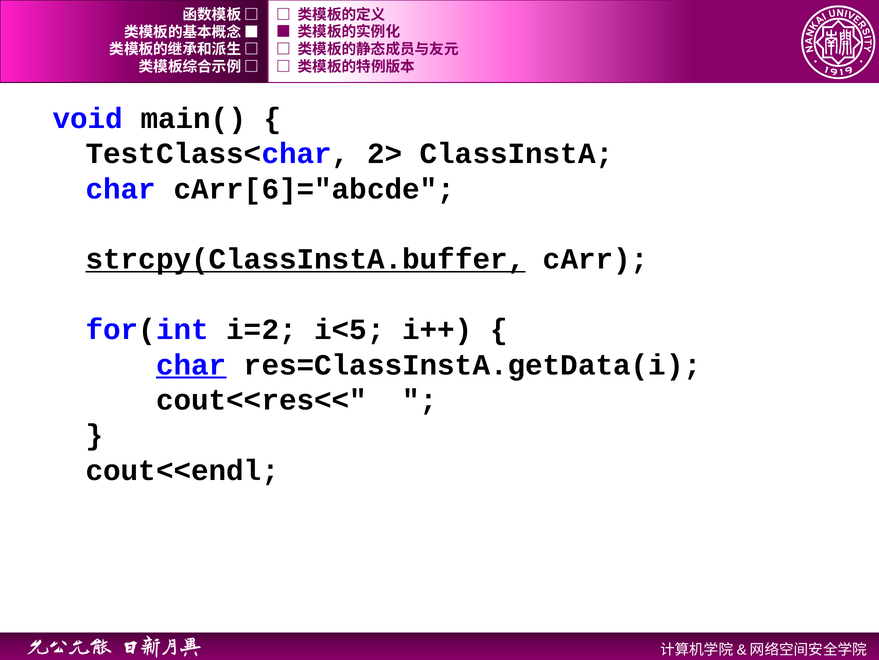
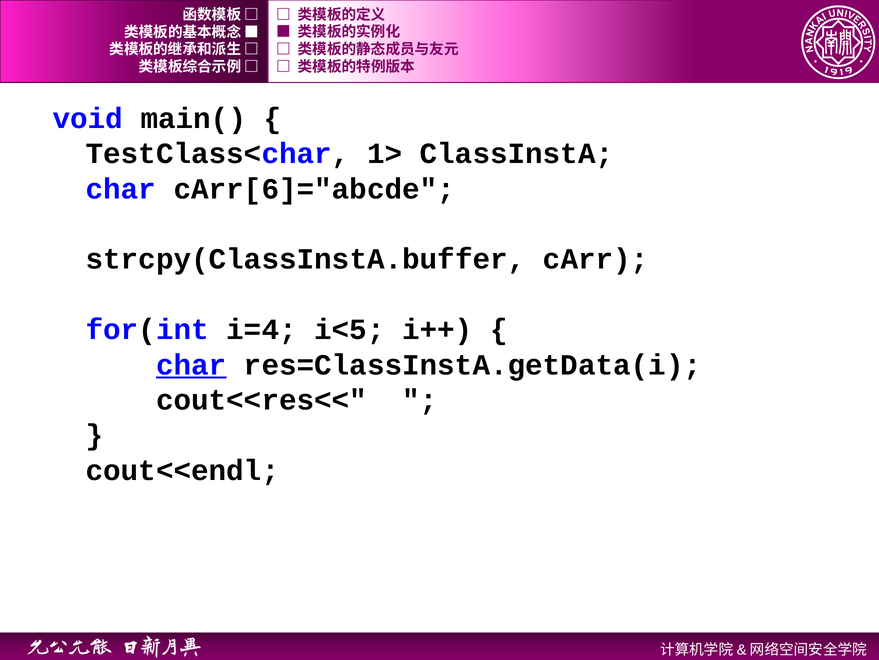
2>: 2> -> 1>
strcpy(ClassInstA.buffer underline: present -> none
i=2: i=2 -> i=4
